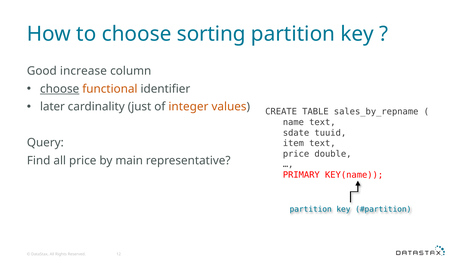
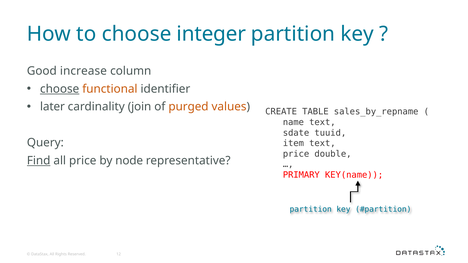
sorting: sorting -> integer
just: just -> join
integer: integer -> purged
Find underline: none -> present
main: main -> node
